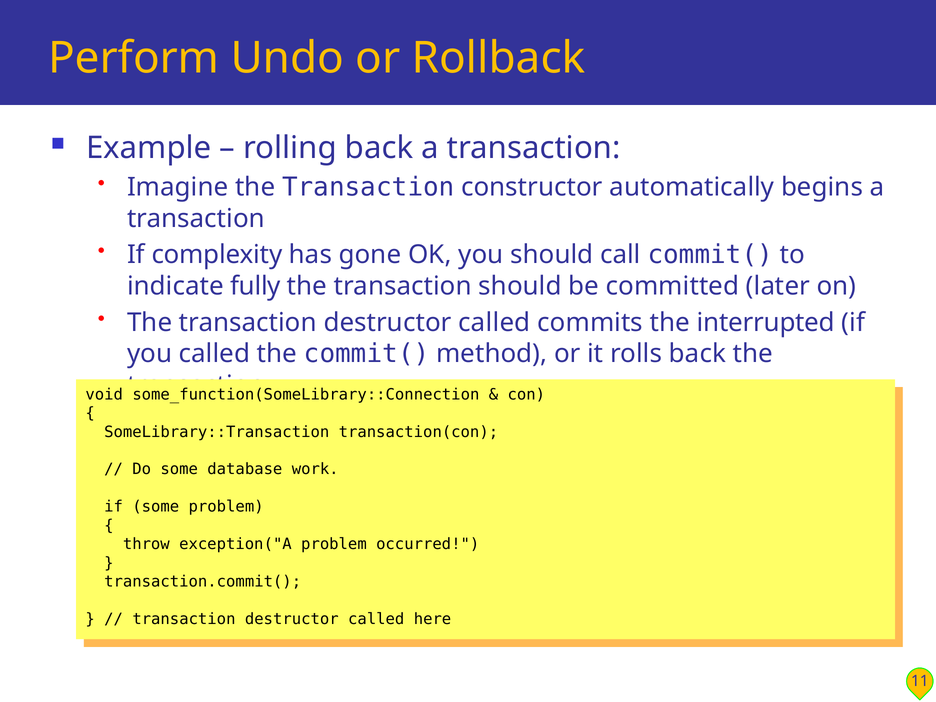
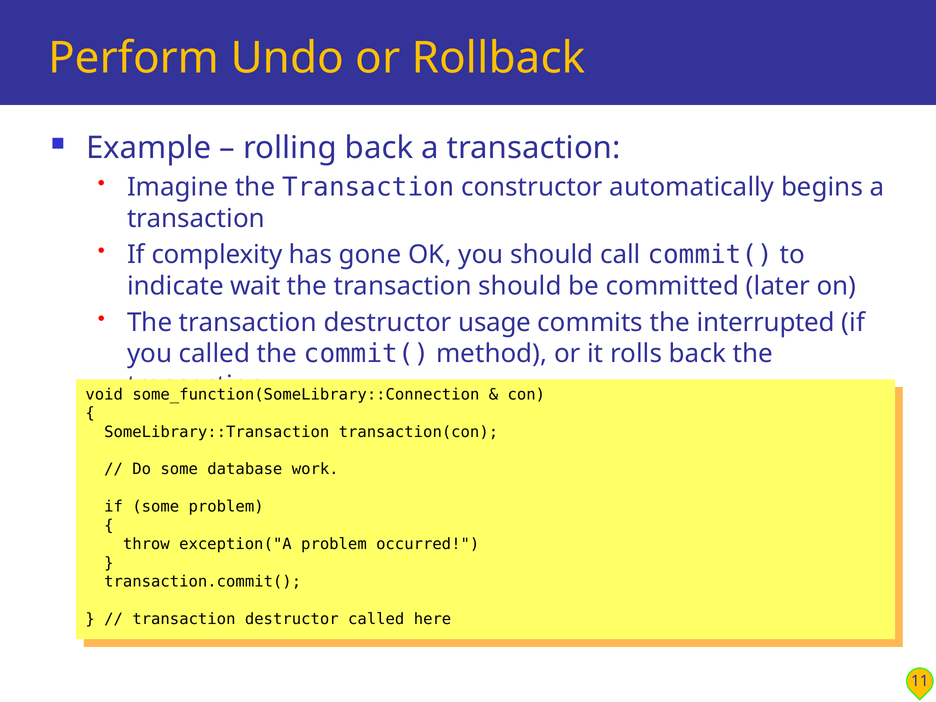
fully: fully -> wait
The transaction destructor called: called -> usage
